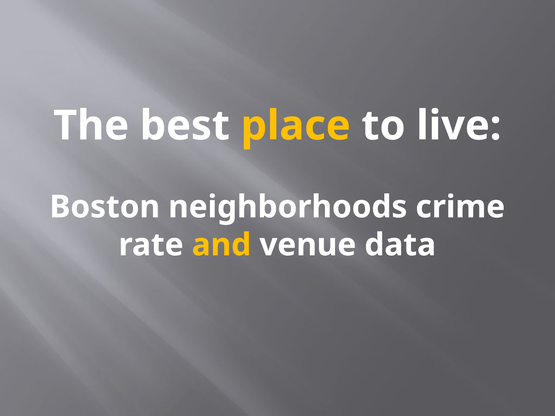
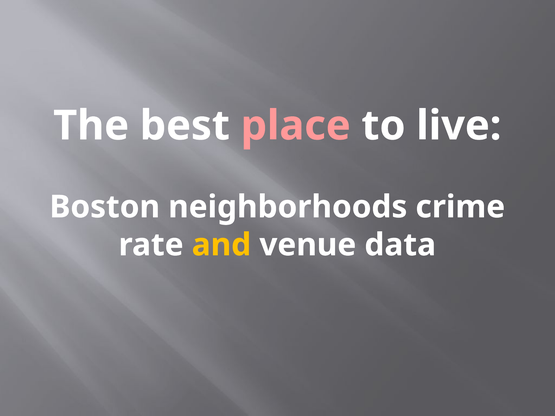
place colour: yellow -> pink
